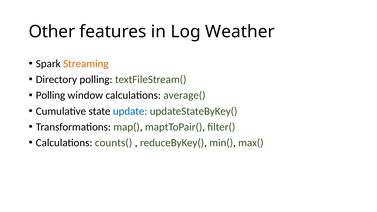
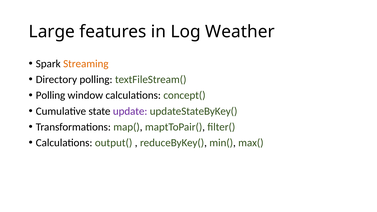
Other: Other -> Large
average(: average( -> concept(
update colour: blue -> purple
counts(: counts( -> output(
